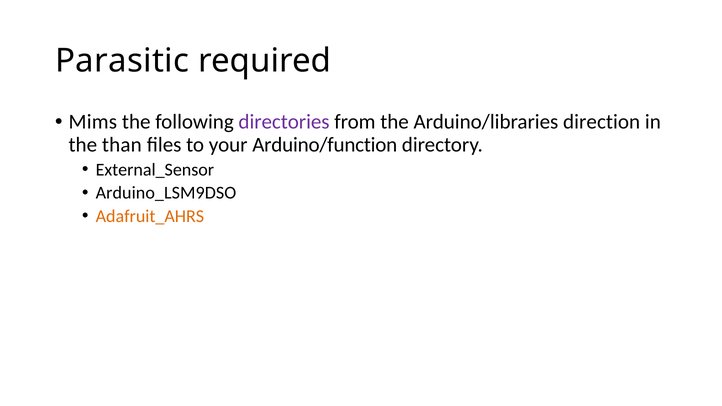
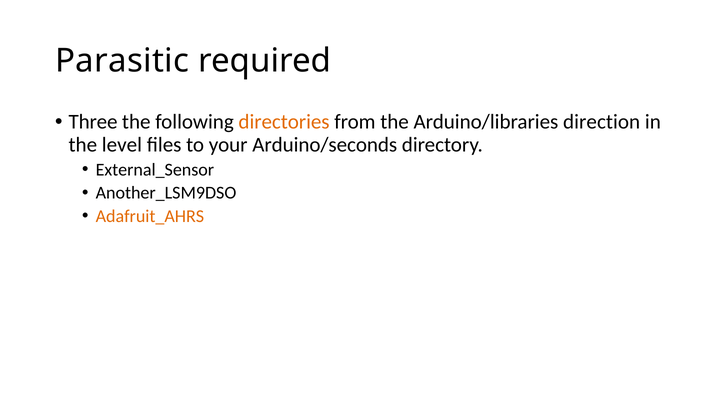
Mims: Mims -> Three
directories colour: purple -> orange
than: than -> level
Arduino/function: Arduino/function -> Arduino/seconds
Arduino_LSM9DSO: Arduino_LSM9DSO -> Another_LSM9DSO
